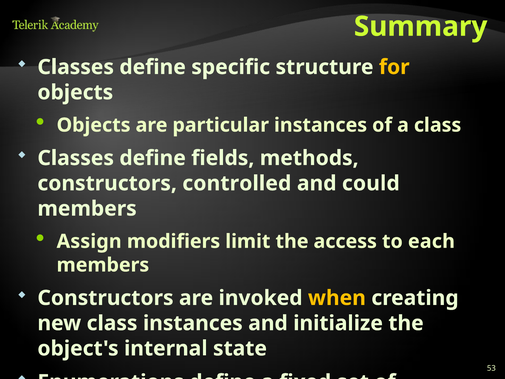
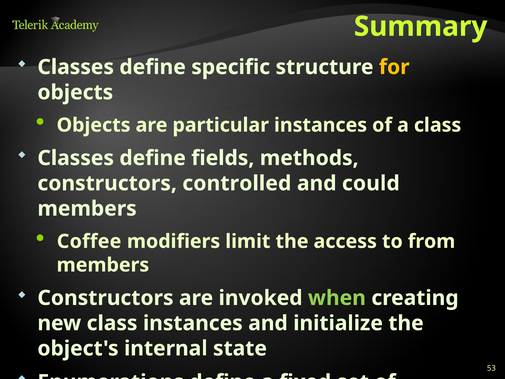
Assign: Assign -> Coffee
each: each -> from
when colour: yellow -> light green
